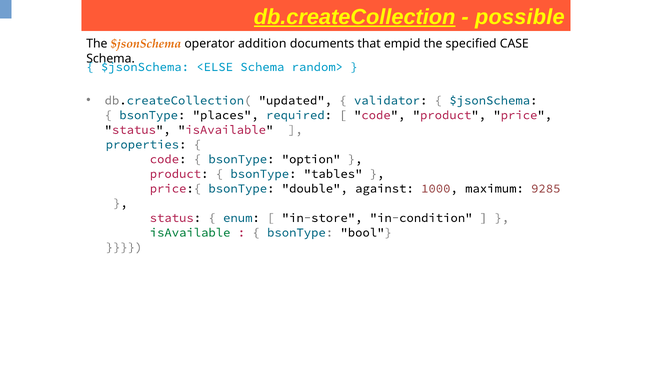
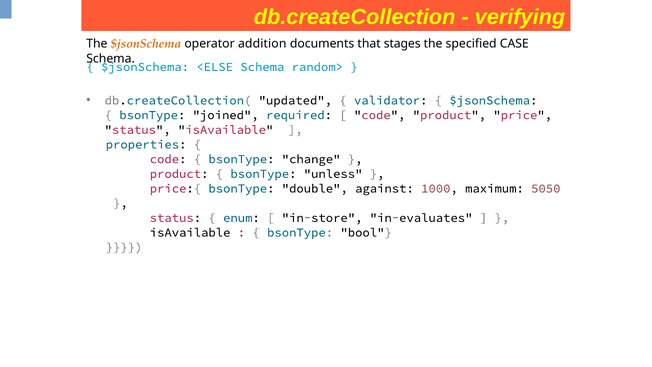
db.createCollection underline: present -> none
possible: possible -> verifying
empid: empid -> stages
places: places -> joined
option: option -> change
tables: tables -> unless
9285: 9285 -> 5050
in-condition: in-condition -> in-evaluates
isAvailable at (190, 232) colour: green -> black
